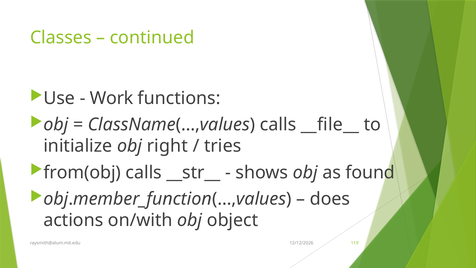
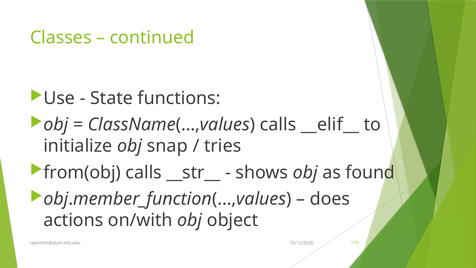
Work: Work -> State
__file__: __file__ -> __elif__
right: right -> snap
